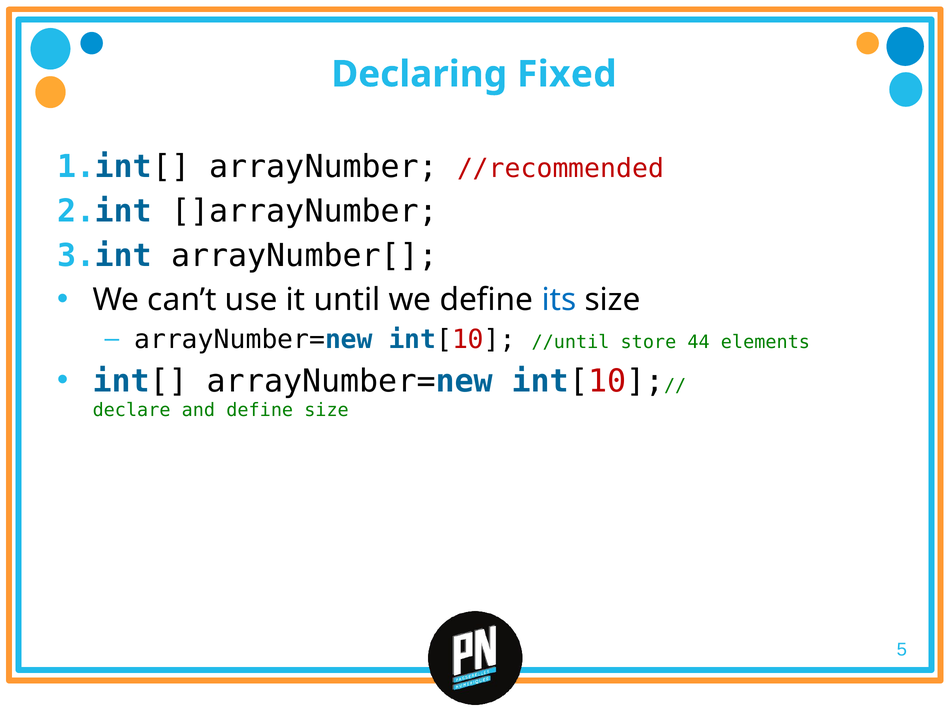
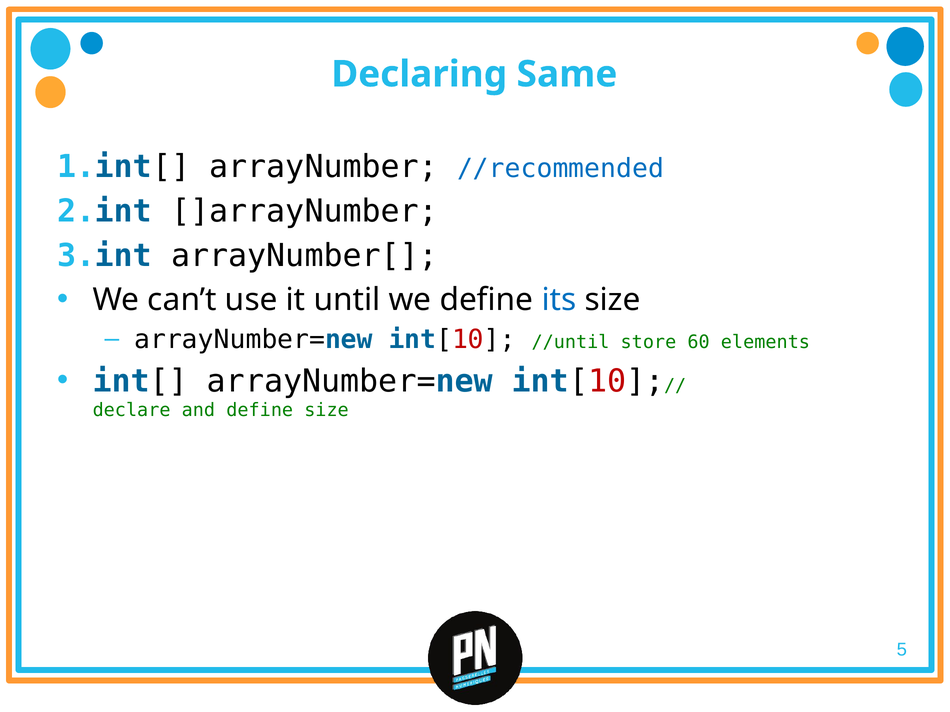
Fixed: Fixed -> Same
//recommended colour: red -> blue
44: 44 -> 60
